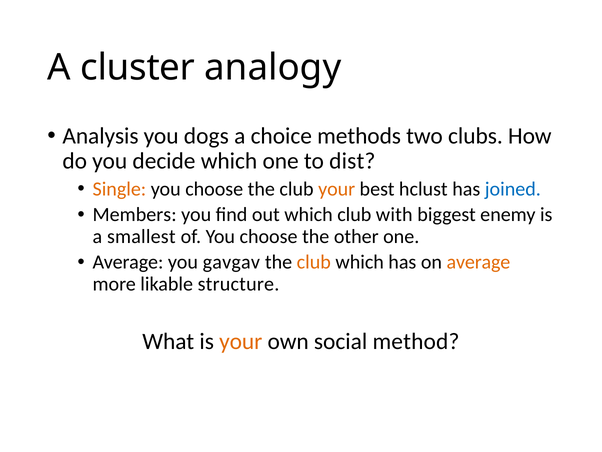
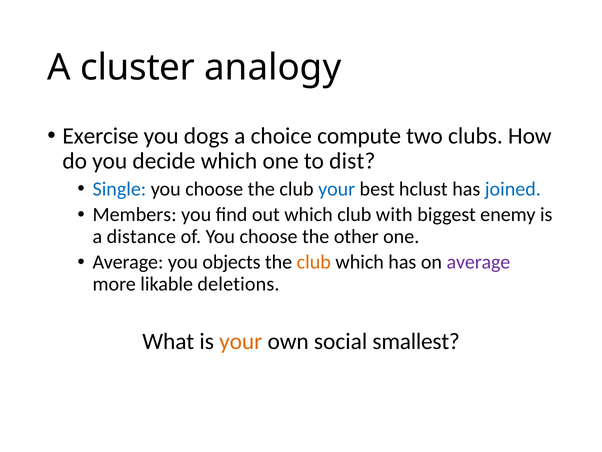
Analysis: Analysis -> Exercise
methods: methods -> compute
Single colour: orange -> blue
your at (337, 189) colour: orange -> blue
smallest: smallest -> distance
gavgav: gavgav -> objects
average at (478, 262) colour: orange -> purple
structure: structure -> deletions
method: method -> smallest
